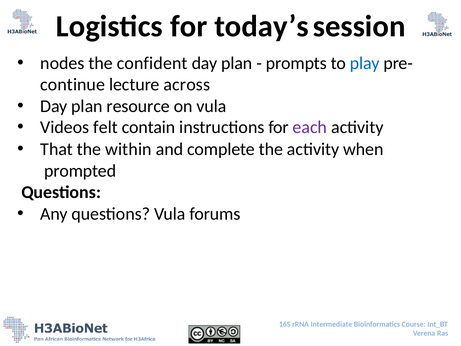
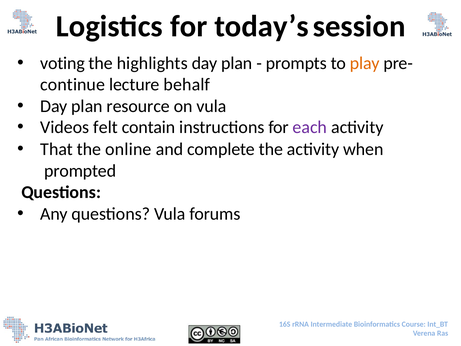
nodes: nodes -> voting
confident: confident -> highlights
play colour: blue -> orange
across: across -> behalf
within: within -> online
